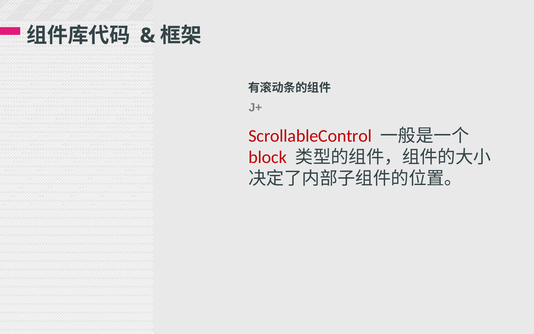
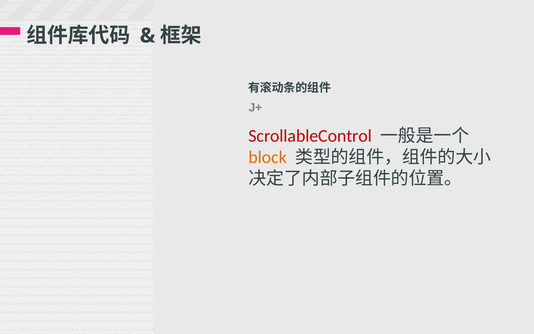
block colour: red -> orange
